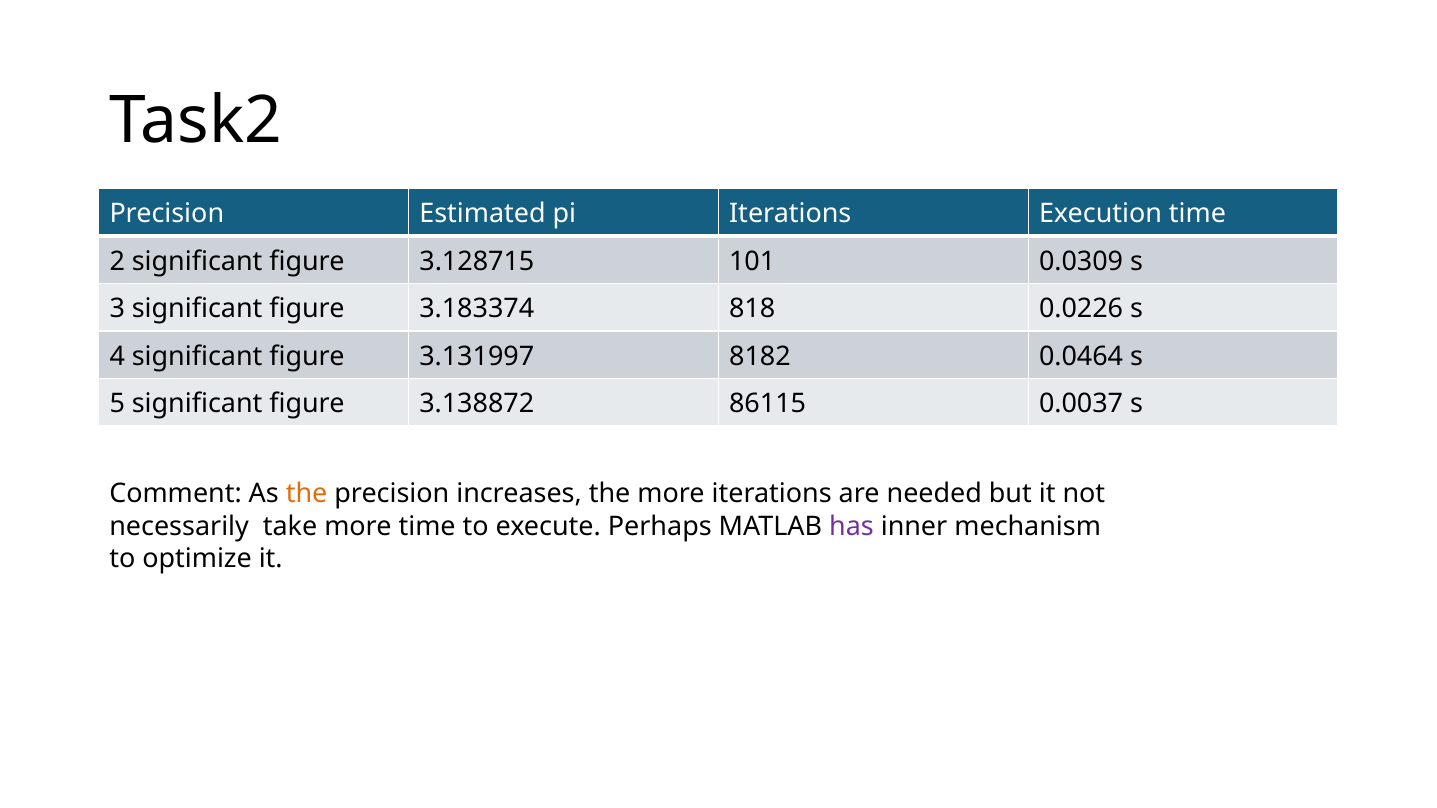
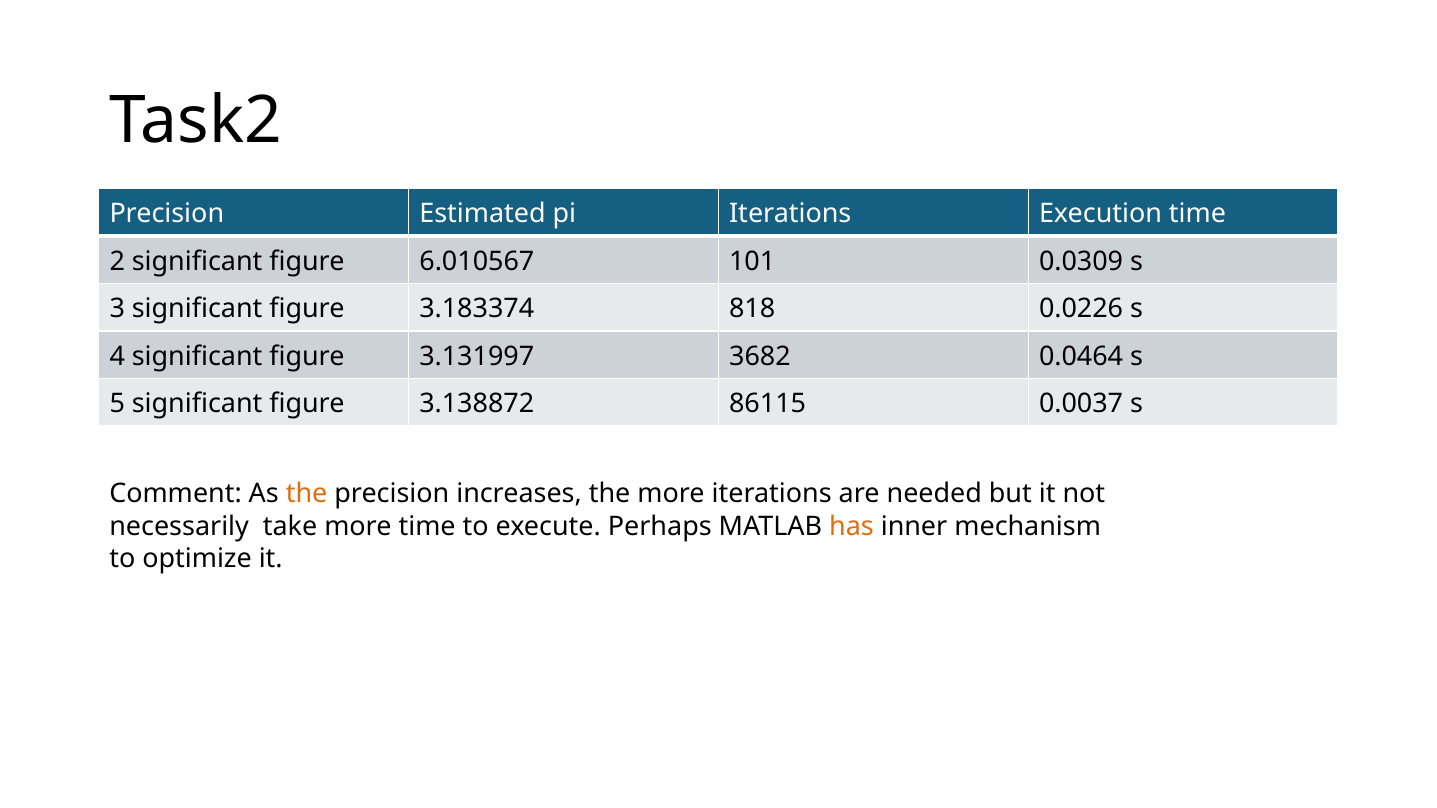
3.128715: 3.128715 -> 6.010567
8182: 8182 -> 3682
has colour: purple -> orange
